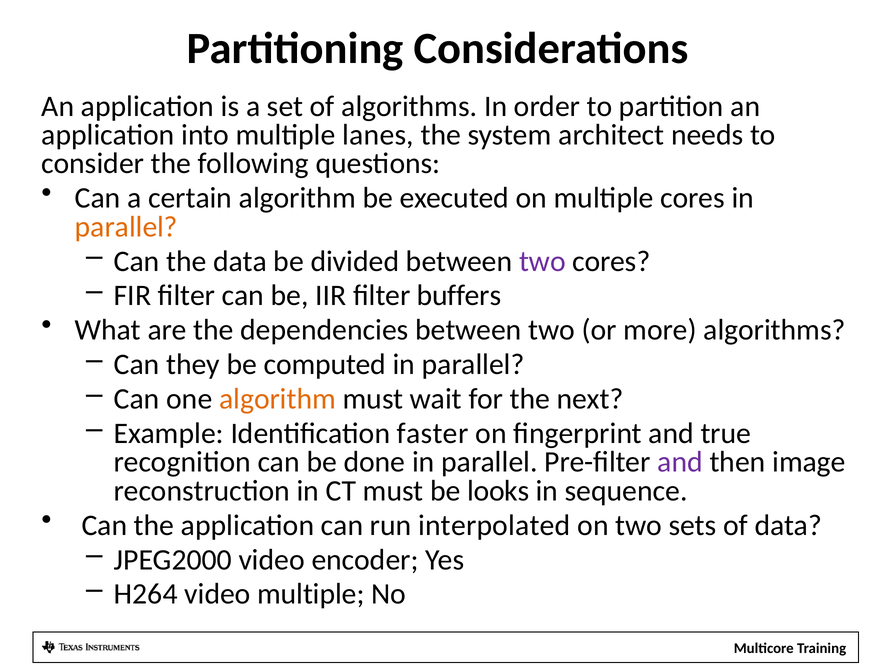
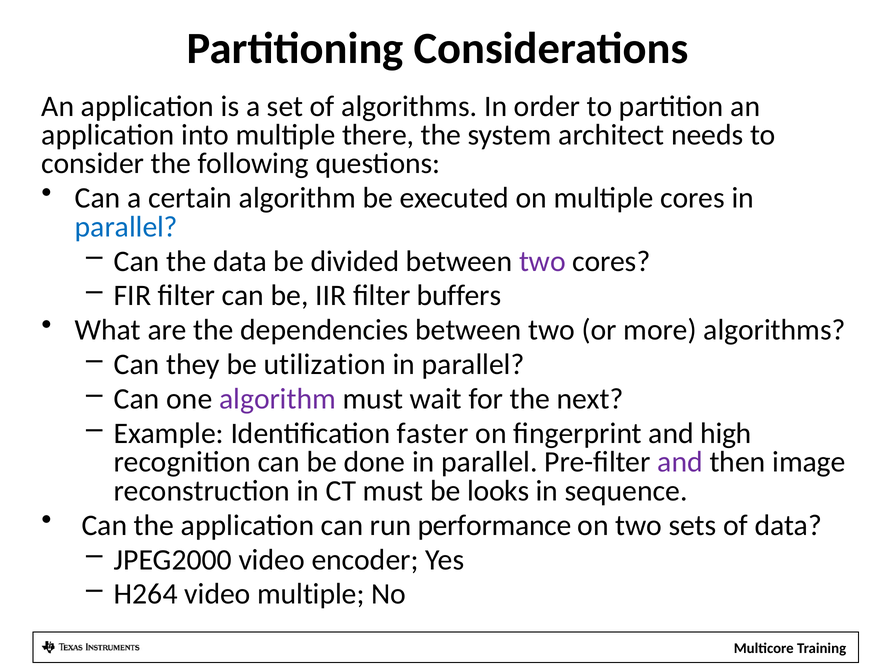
lanes: lanes -> there
parallel at (126, 227) colour: orange -> blue
computed: computed -> utilization
algorithm at (278, 399) colour: orange -> purple
true: true -> high
interpolated: interpolated -> performance
